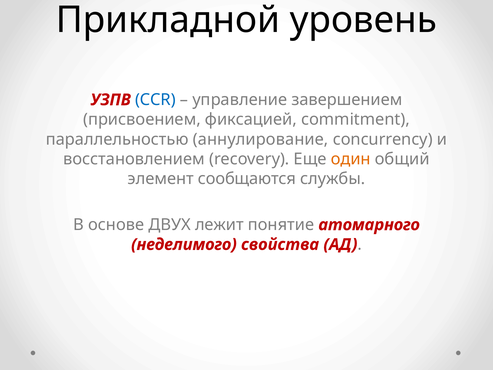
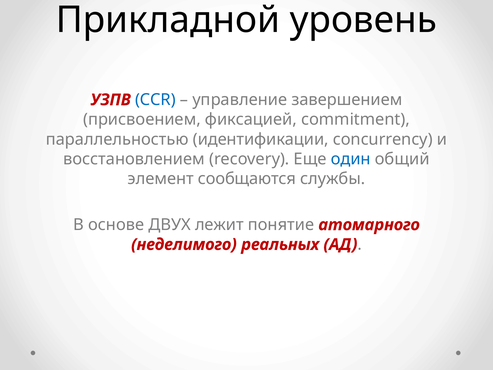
аннулирование: аннулирование -> идентификации
один colour: orange -> blue
свойства: свойства -> реальных
